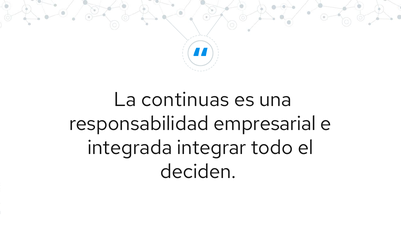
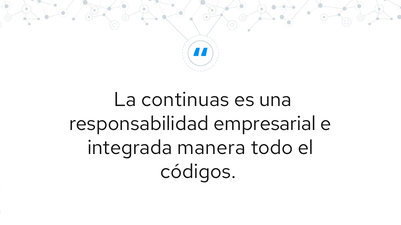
integrar: integrar -> manera
deciden: deciden -> códigos
